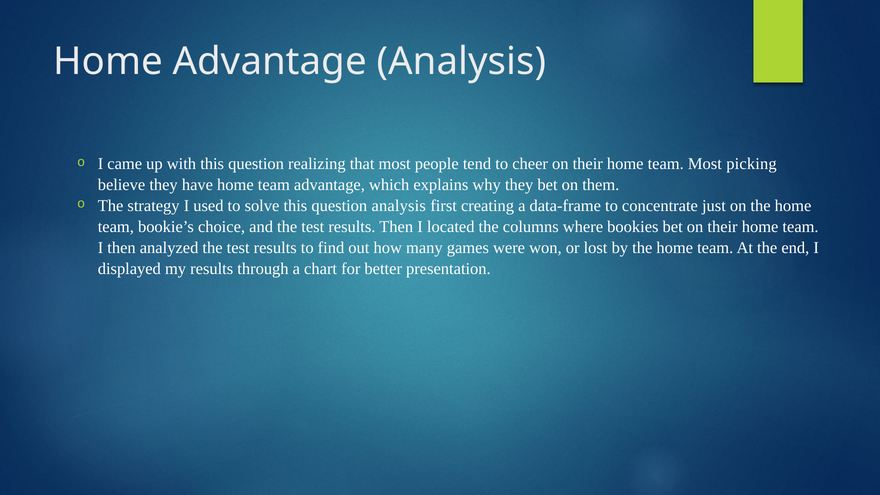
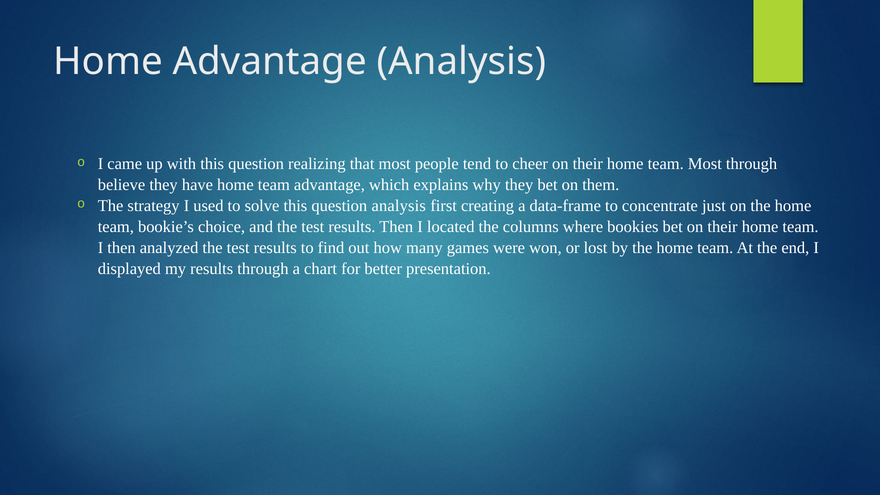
Most picking: picking -> through
